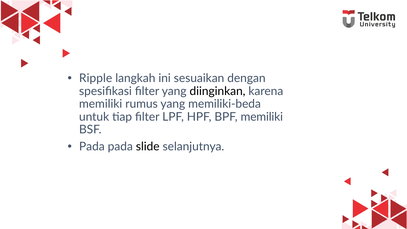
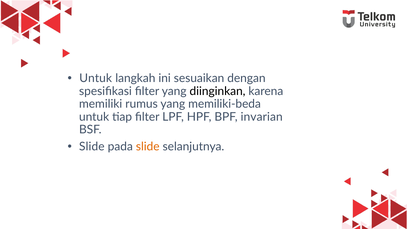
Ripple at (96, 78): Ripple -> Untuk
BPF memiliki: memiliki -> invarian
Pada at (92, 147): Pada -> Slide
slide at (148, 147) colour: black -> orange
